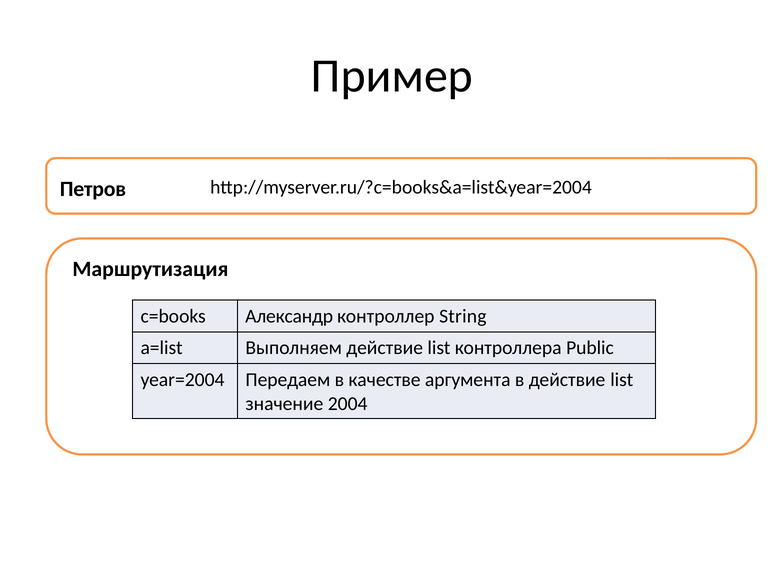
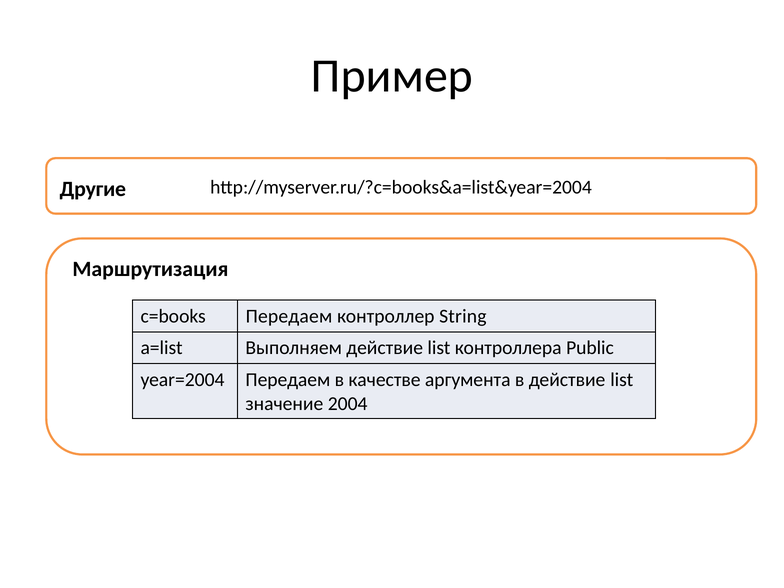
Петров: Петров -> Другие
c=books Александр: Александр -> Передаем
